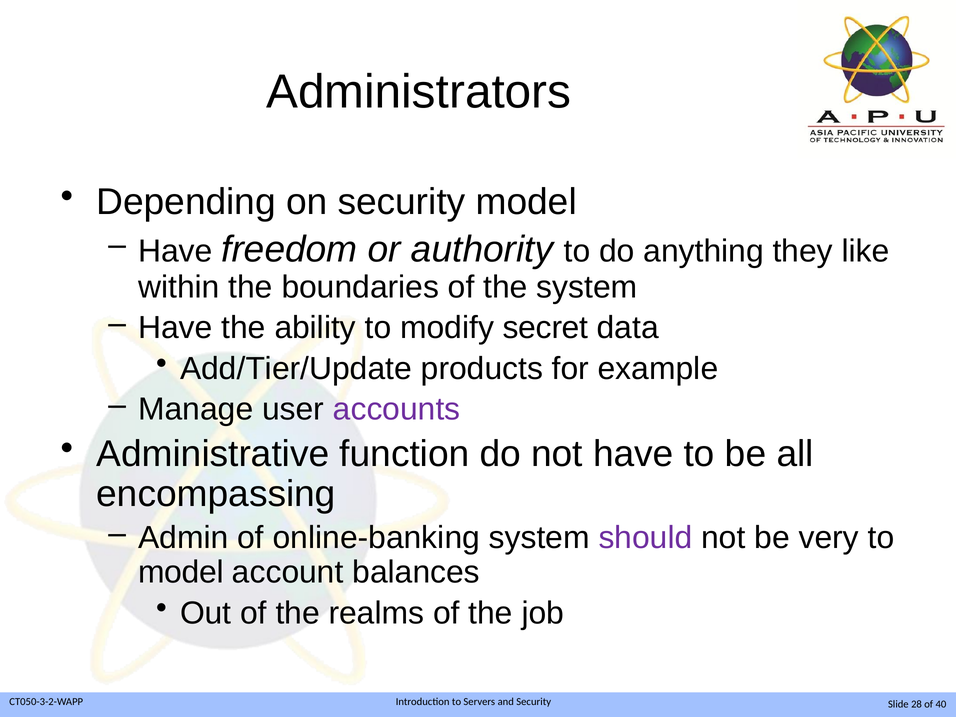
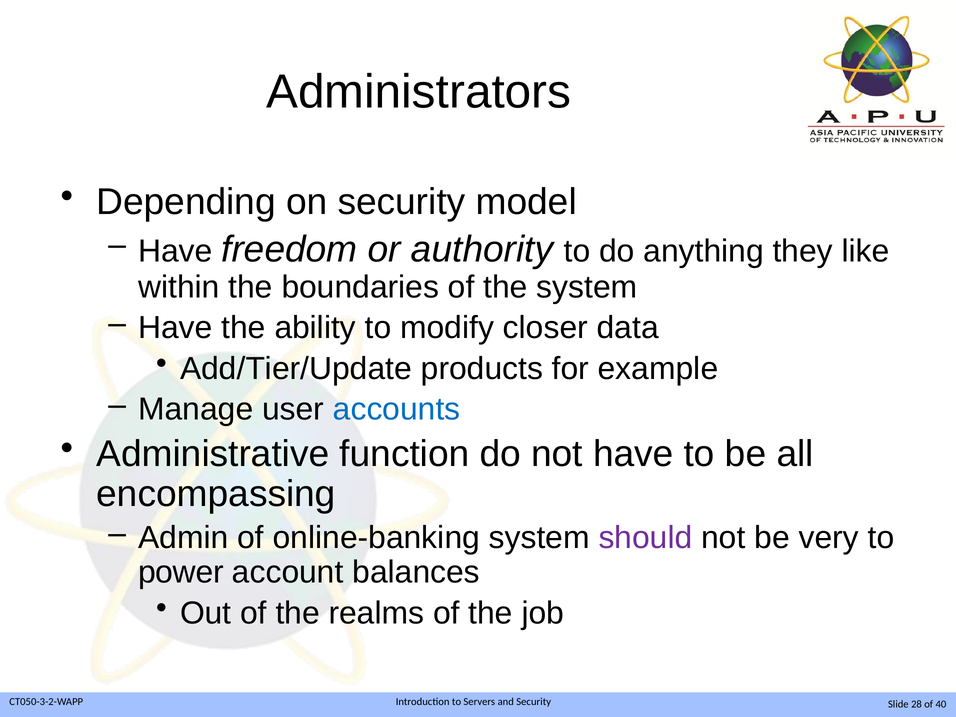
secret: secret -> closer
accounts colour: purple -> blue
model at (181, 572): model -> power
